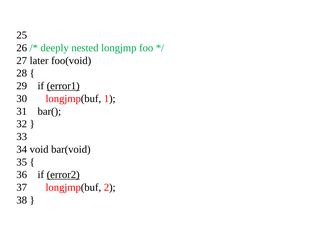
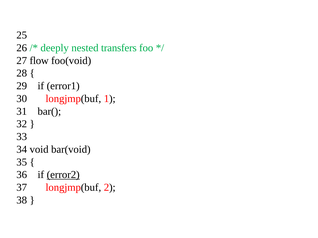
longjmp: longjmp -> transfers
later: later -> flow
error1 underline: present -> none
